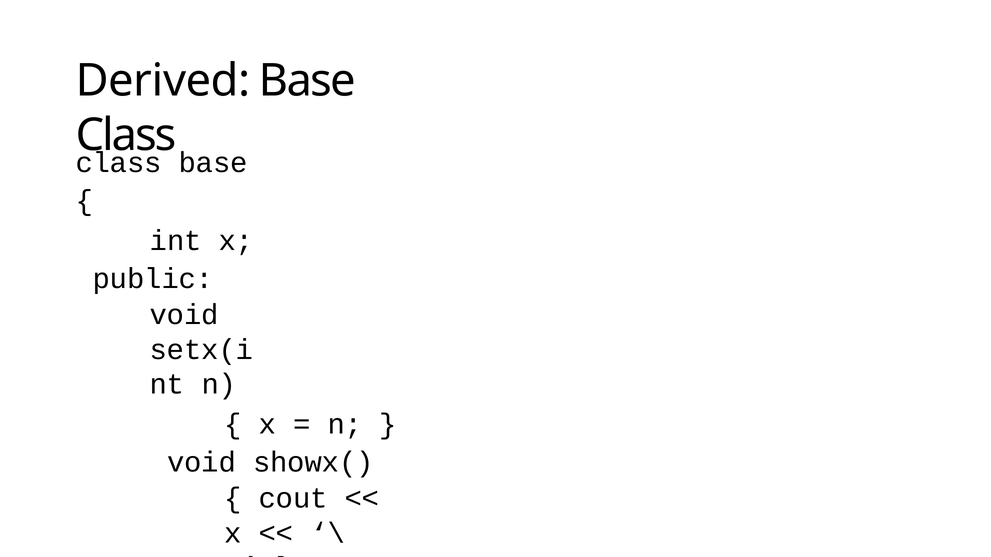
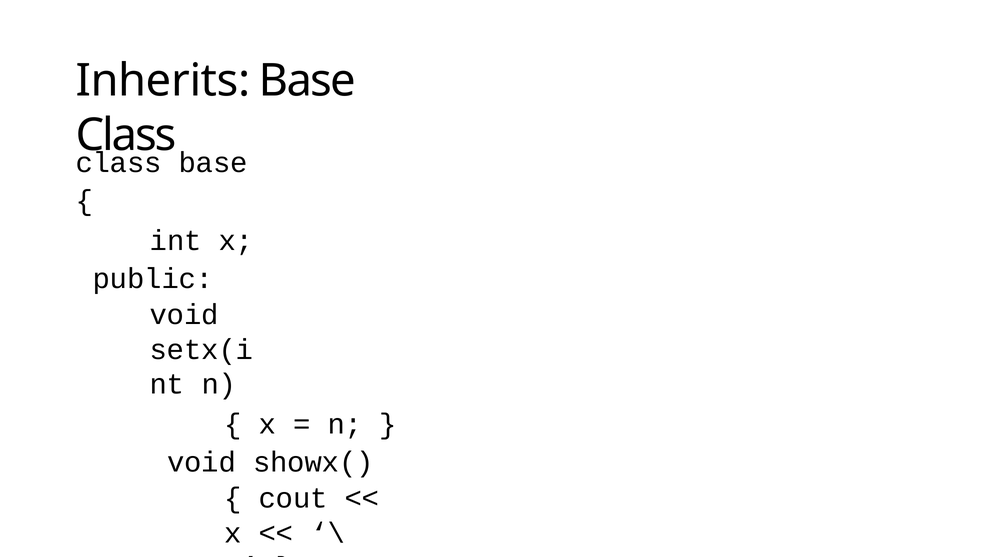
Derived: Derived -> Inherits
